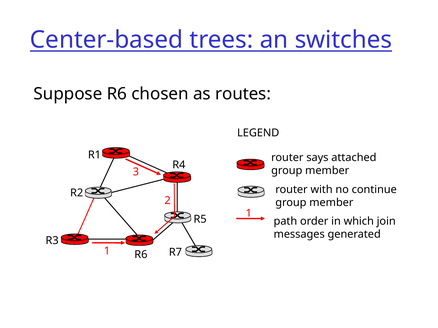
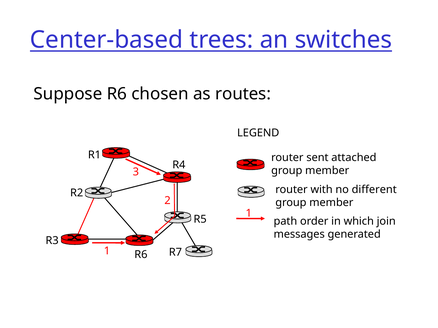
says: says -> sent
continue: continue -> different
